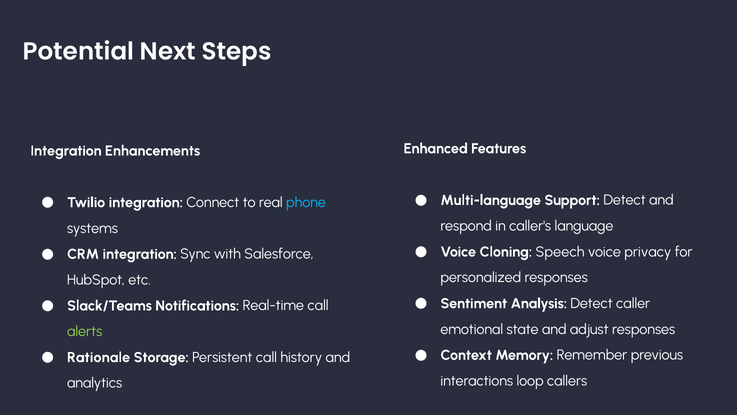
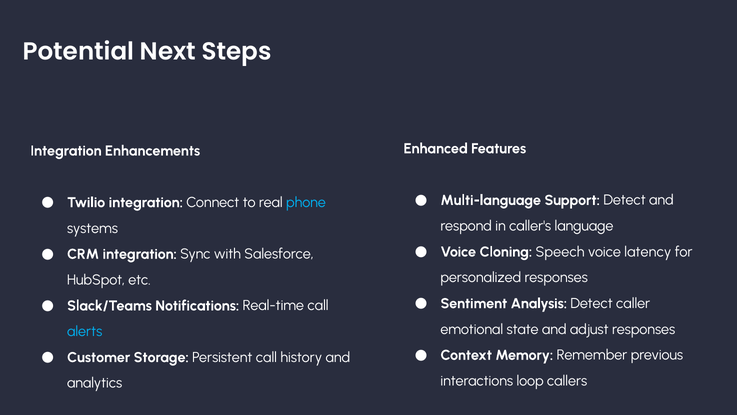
privacy: privacy -> latency
alerts colour: light green -> light blue
Rationale: Rationale -> Customer
